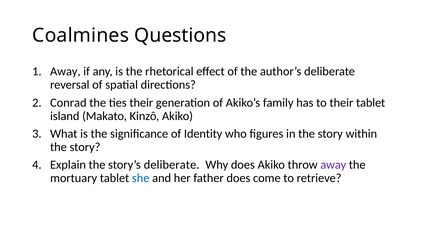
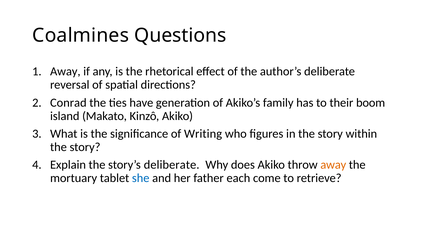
ties their: their -> have
their tablet: tablet -> boom
Identity: Identity -> Writing
away at (333, 165) colour: purple -> orange
father does: does -> each
